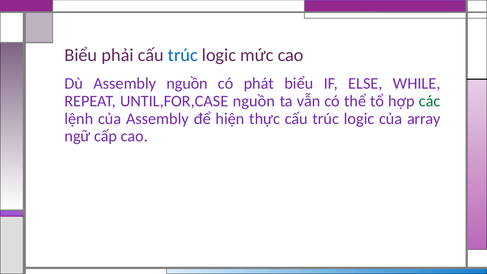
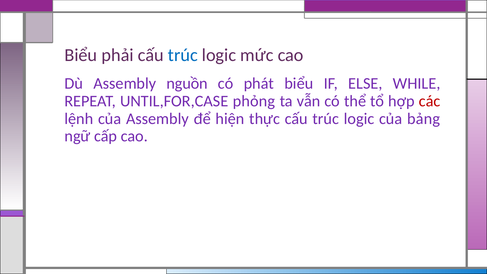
UNTIL,FOR,CASE nguồn: nguồn -> phỏng
các colour: green -> red
array: array -> bảng
